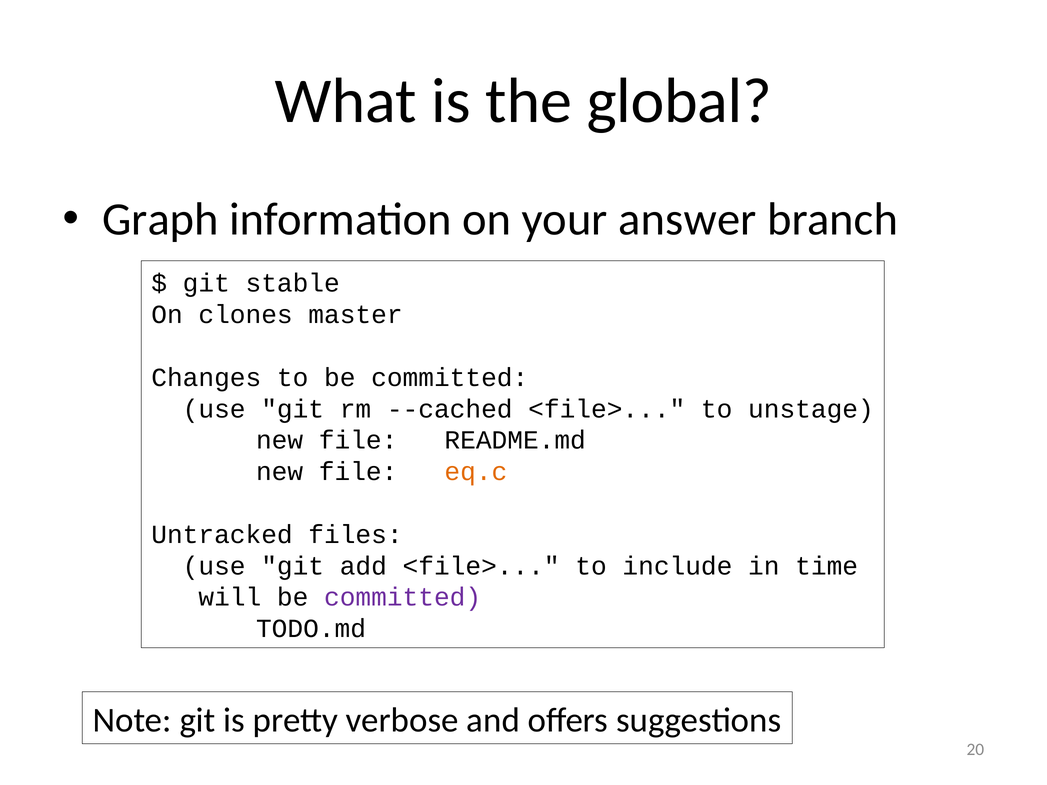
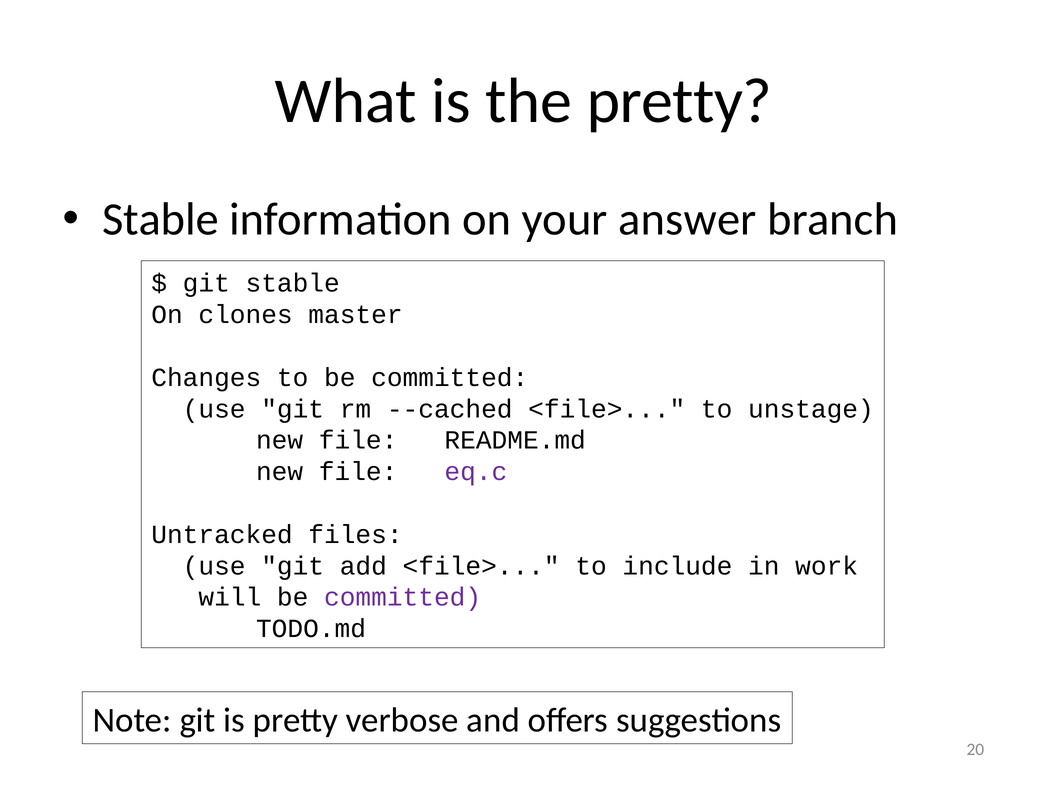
the global: global -> pretty
Graph at (160, 220): Graph -> Stable
eq.c colour: orange -> purple
time: time -> work
